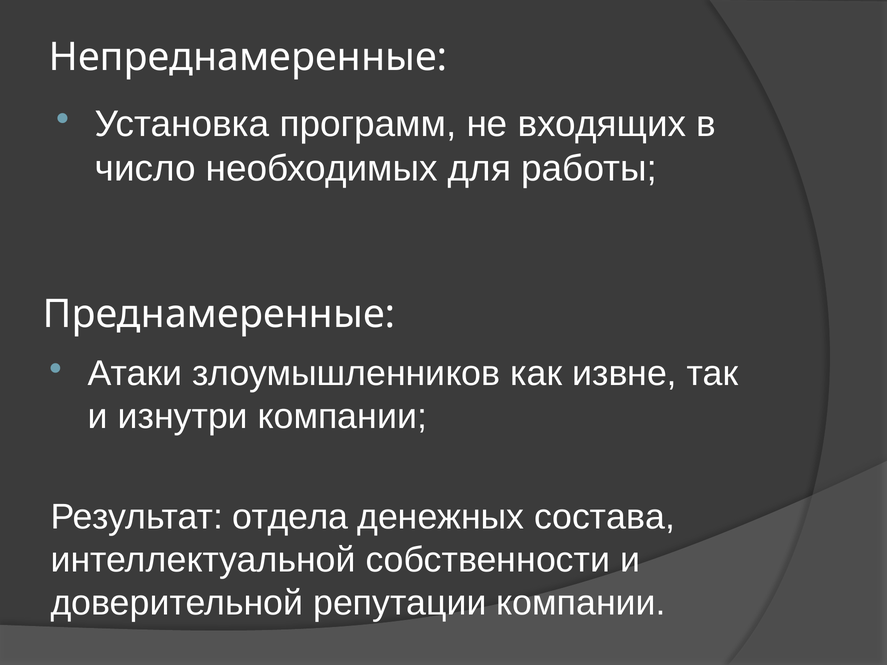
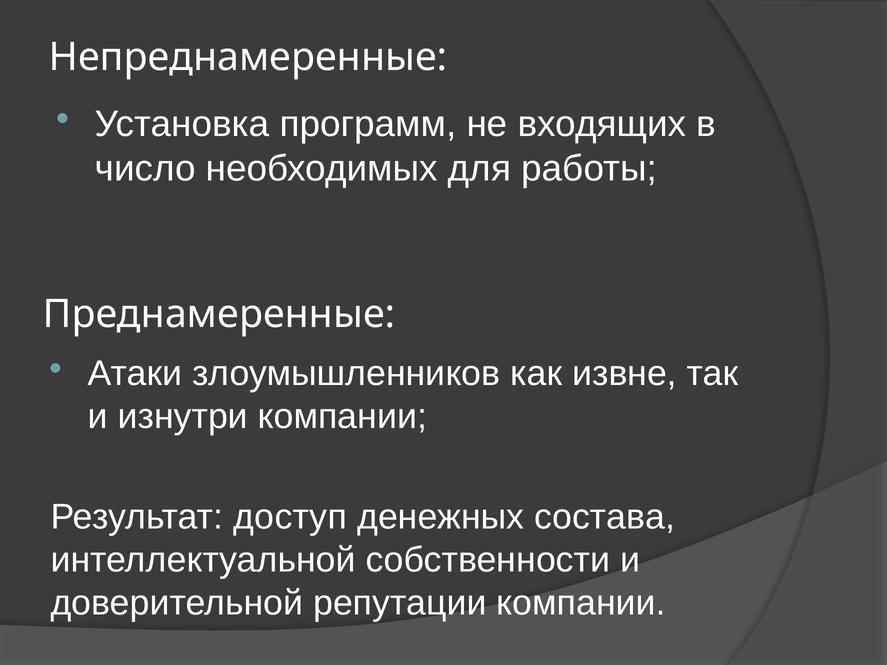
отдела: отдела -> доступ
